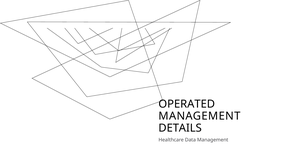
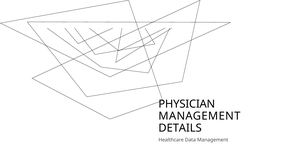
OPERATED: OPERATED -> PHYSICIAN
